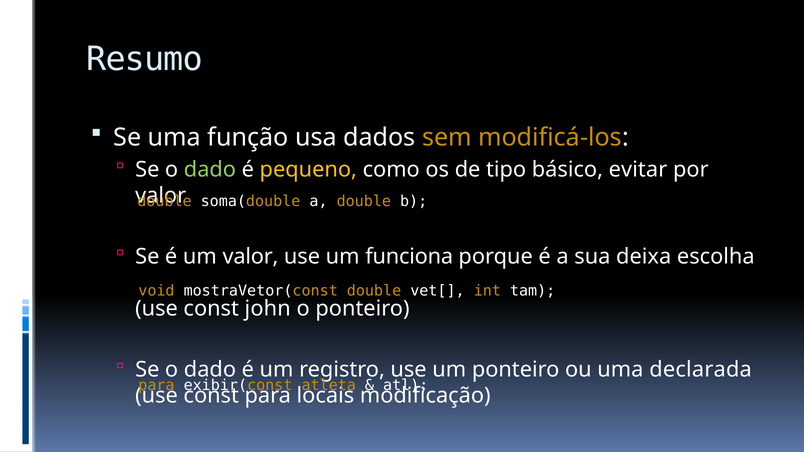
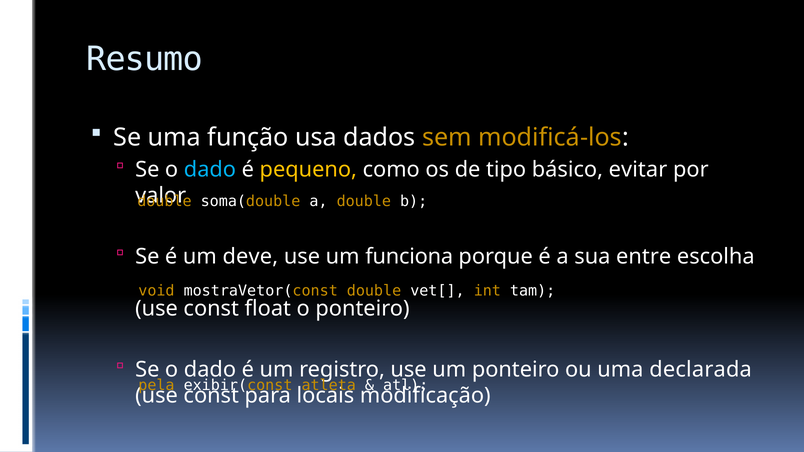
dado at (210, 170) colour: light green -> light blue
um valor: valor -> deve
deixa: deixa -> entre
john: john -> float
para at (156, 386): para -> pela
